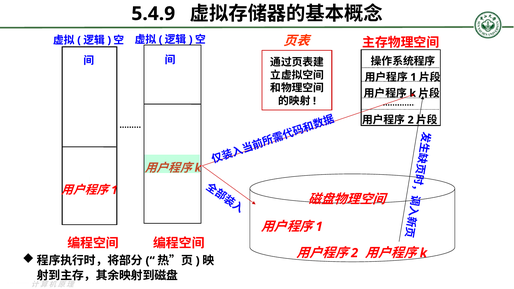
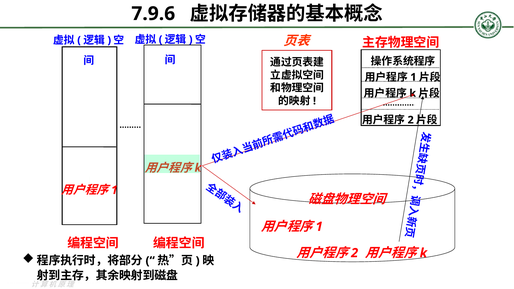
5.4.9: 5.4.9 -> 7.9.6
